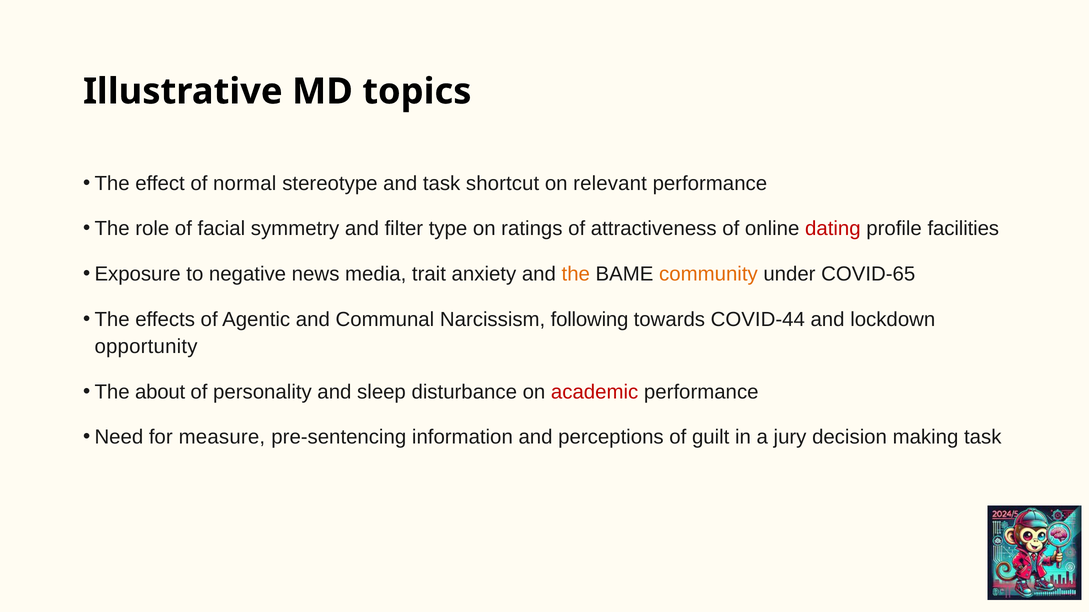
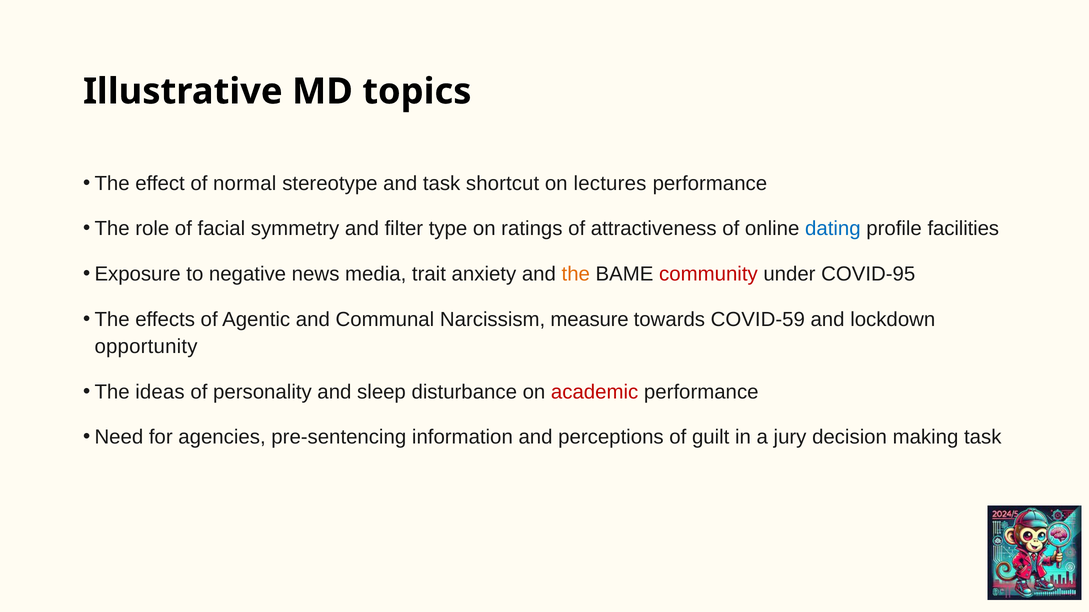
relevant: relevant -> lectures
dating colour: red -> blue
community colour: orange -> red
COVID-65: COVID-65 -> COVID-95
following: following -> measure
COVID-44: COVID-44 -> COVID-59
about: about -> ideas
measure: measure -> agencies
